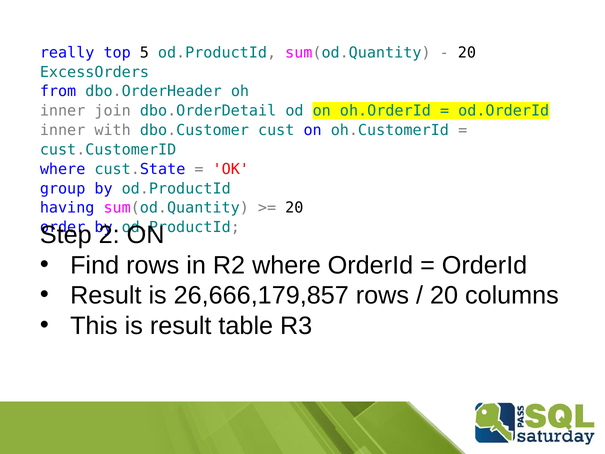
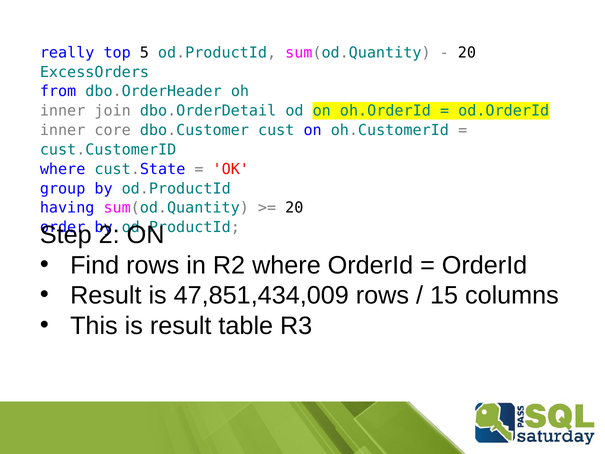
with: with -> core
26,666,179,857: 26,666,179,857 -> 47,851,434,009
20 at (444, 295): 20 -> 15
